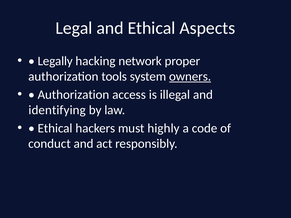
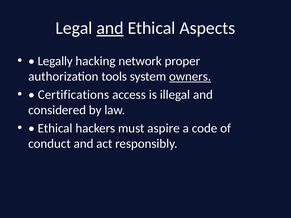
and at (110, 28) underline: none -> present
Authorization at (74, 95): Authorization -> Certifications
identifying: identifying -> considered
highly: highly -> aspire
